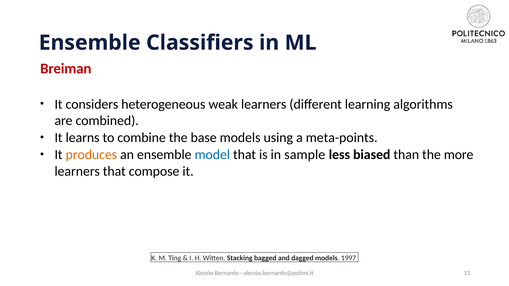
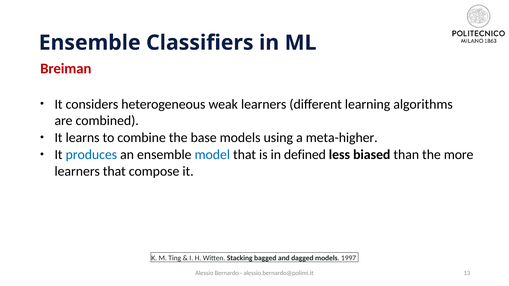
meta-points: meta-points -> meta-higher
produces colour: orange -> blue
sample: sample -> defined
